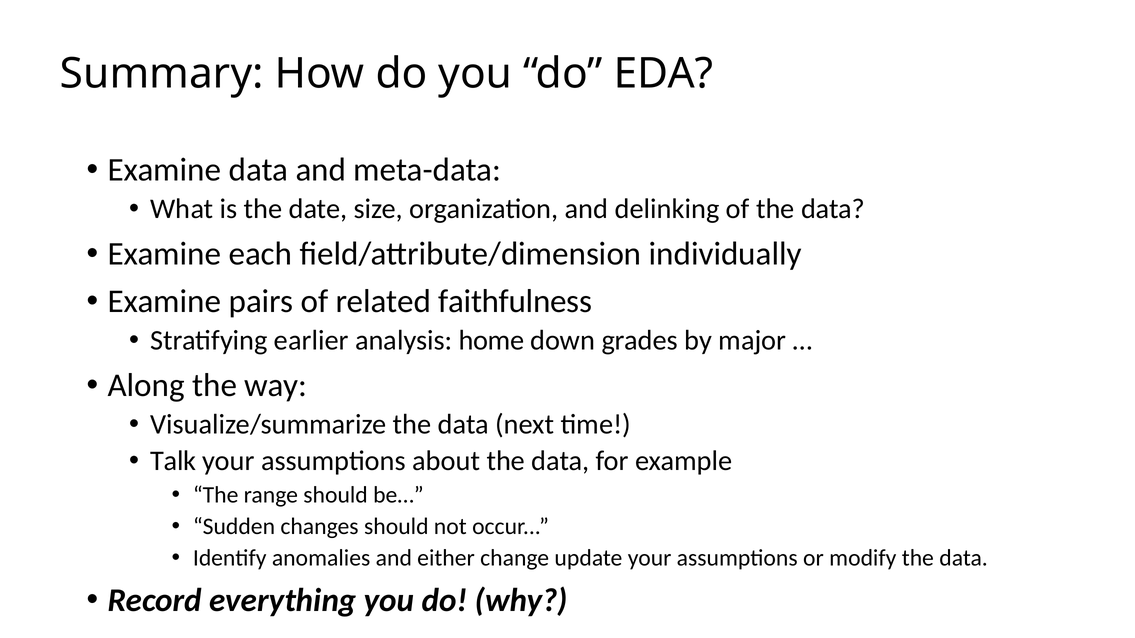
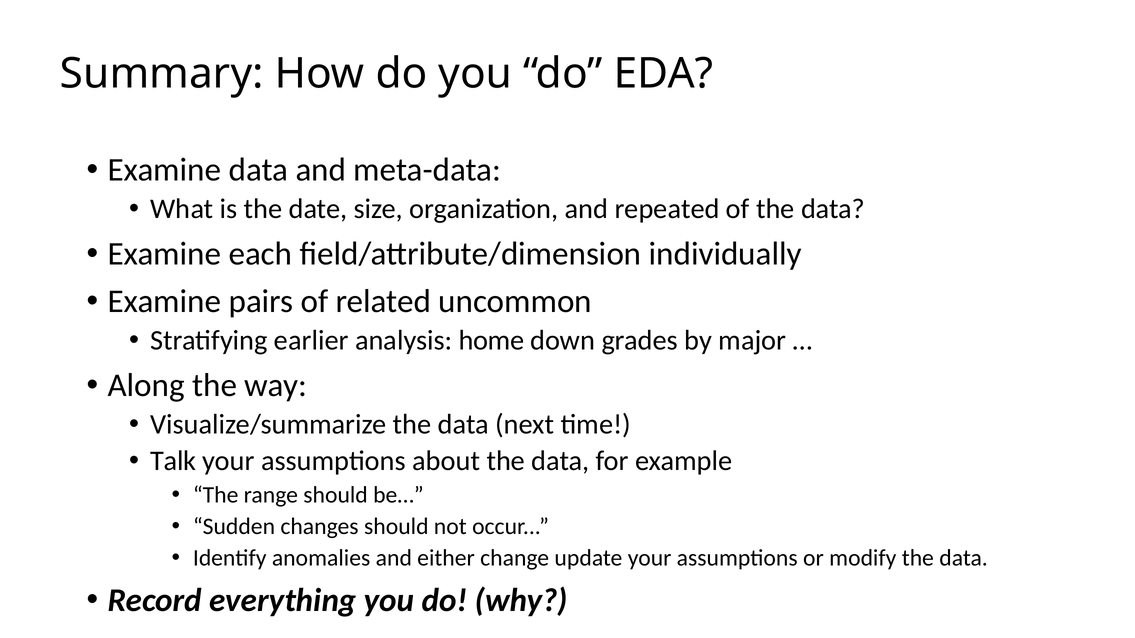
delinking: delinking -> repeated
faithfulness: faithfulness -> uncommon
